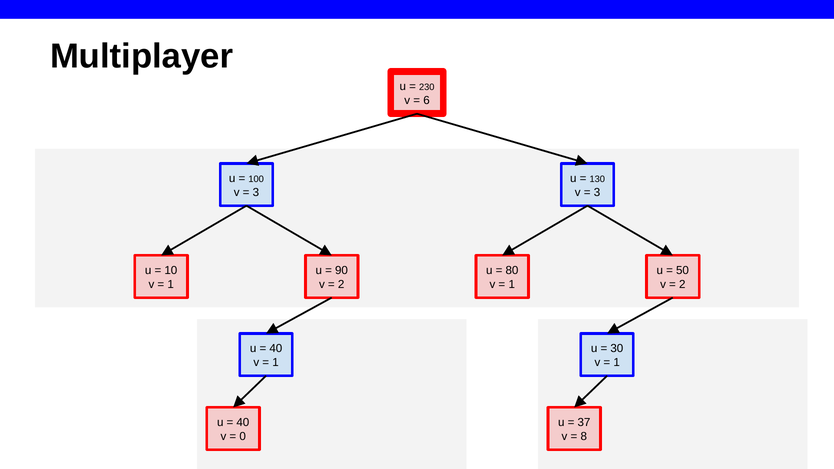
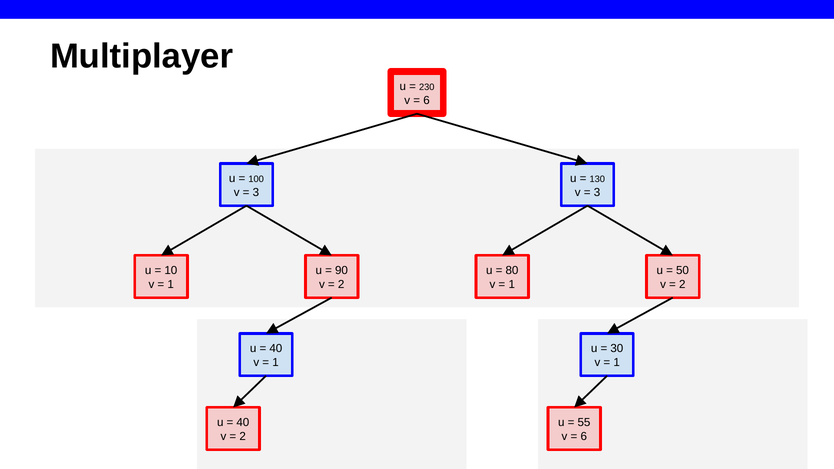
37: 37 -> 55
0 at (243, 436): 0 -> 2
8 at (584, 436): 8 -> 6
